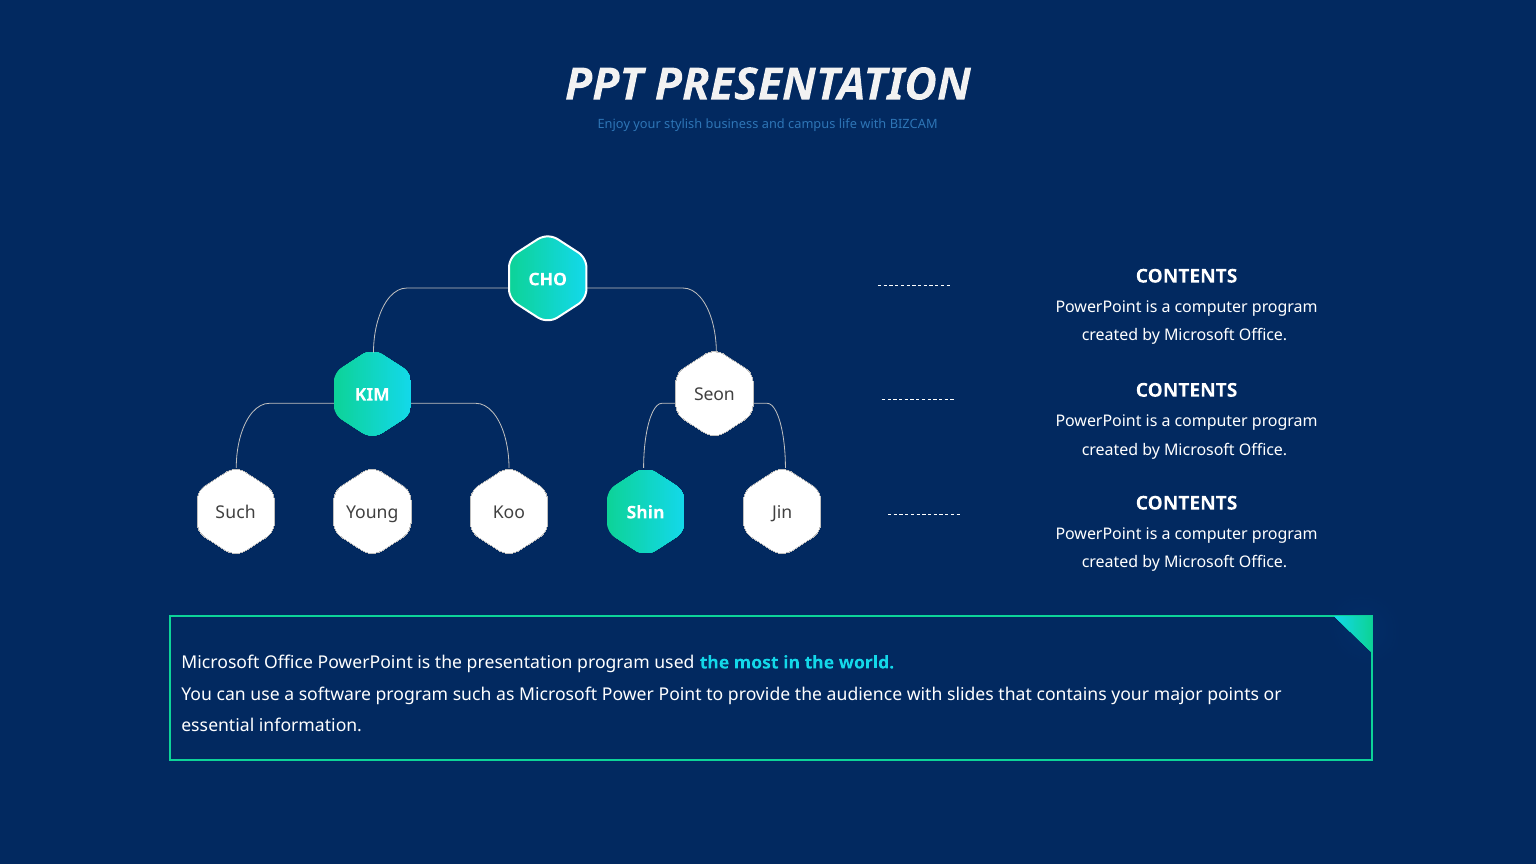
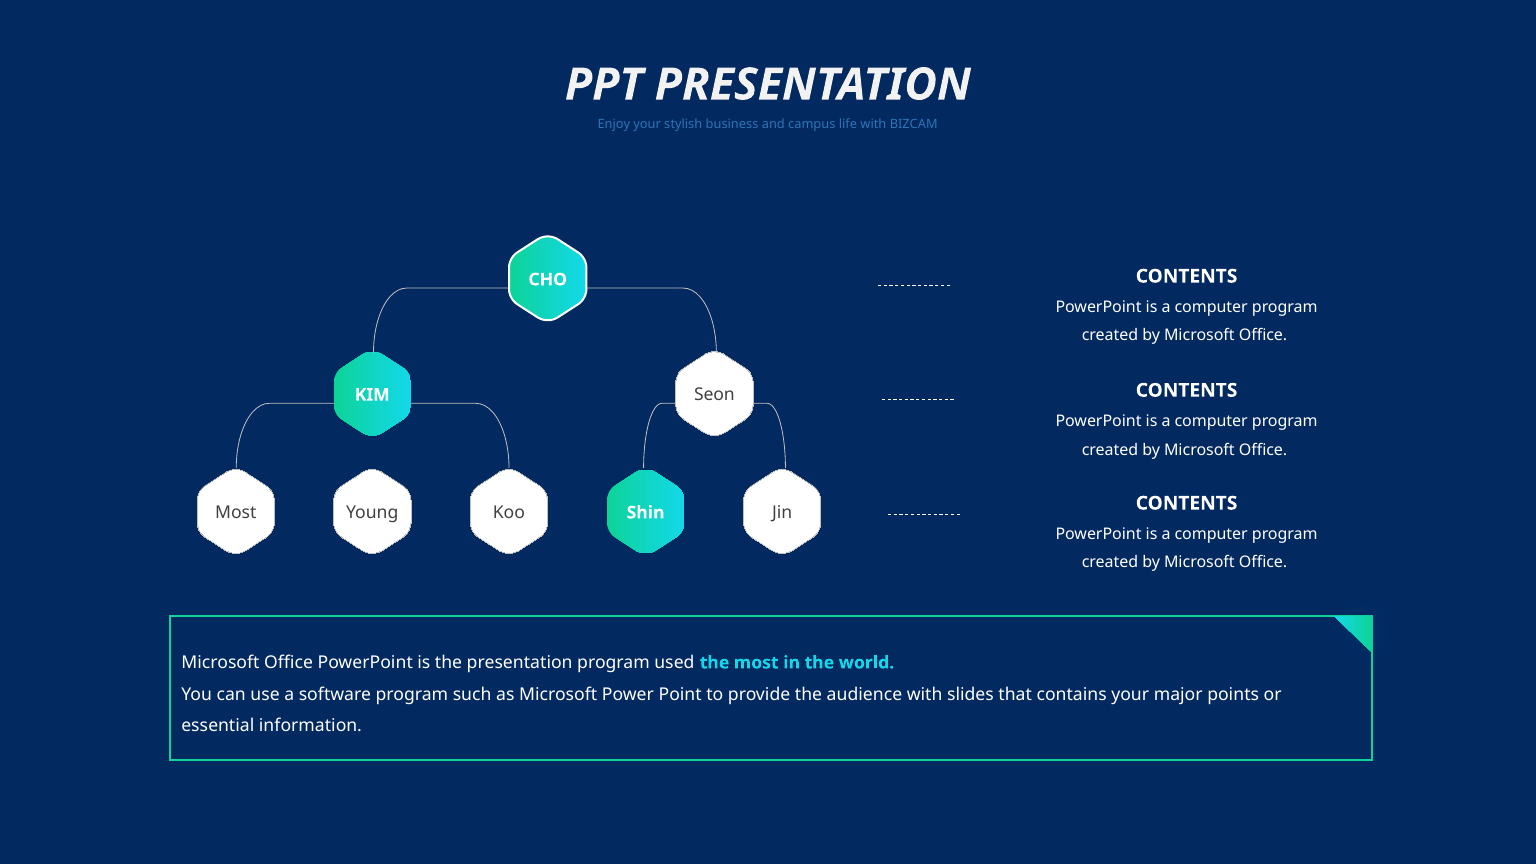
Such at (236, 513): Such -> Most
